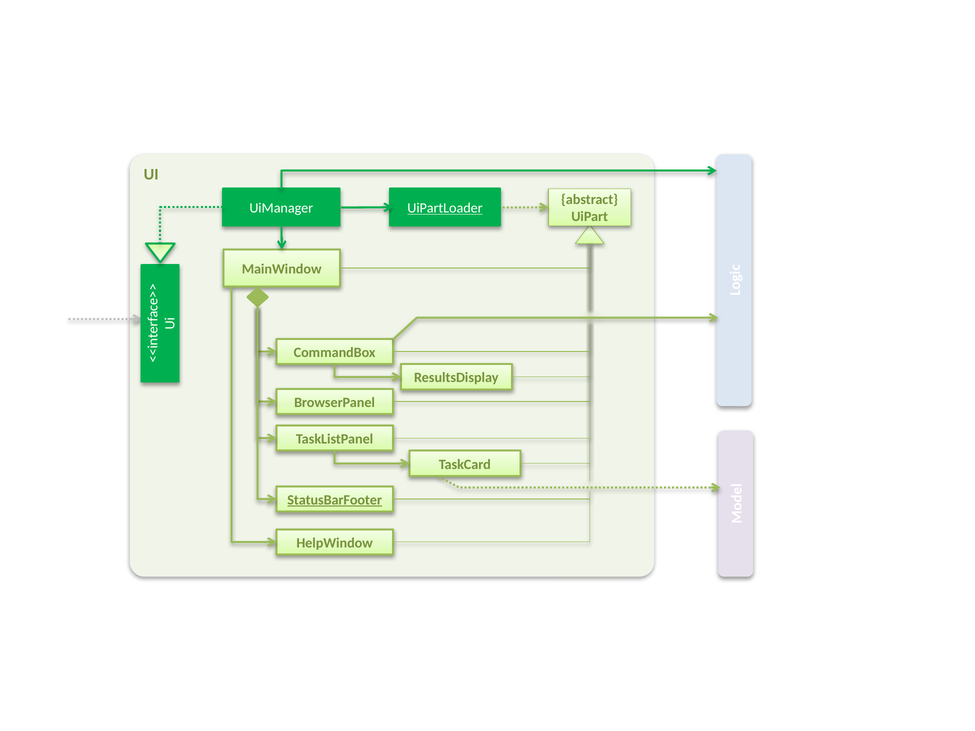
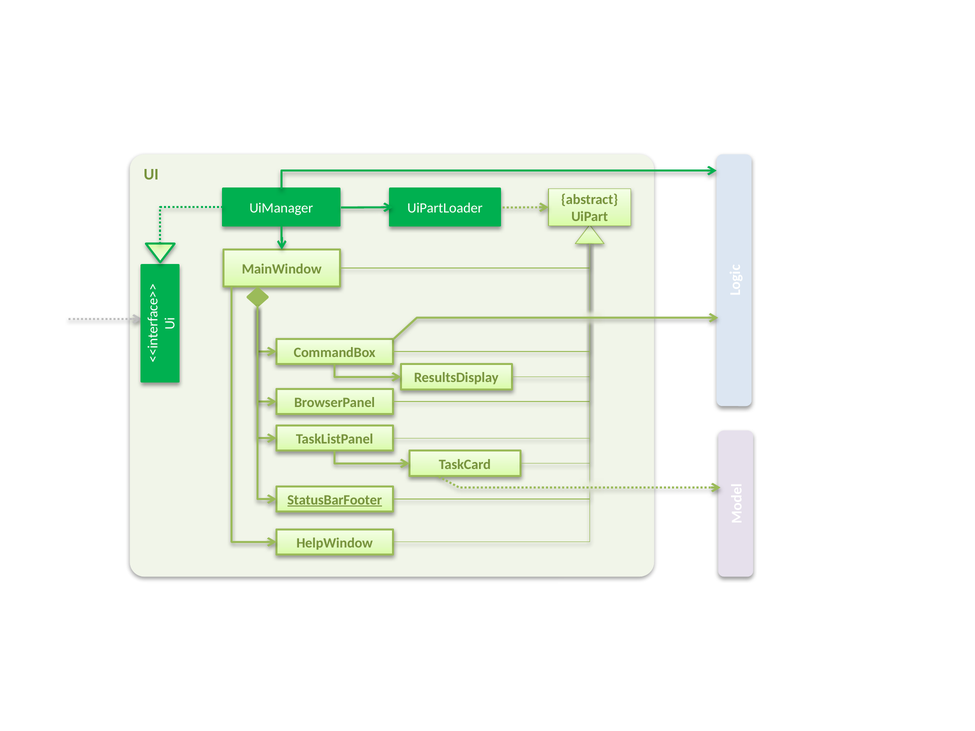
UiPartLoader underline: present -> none
